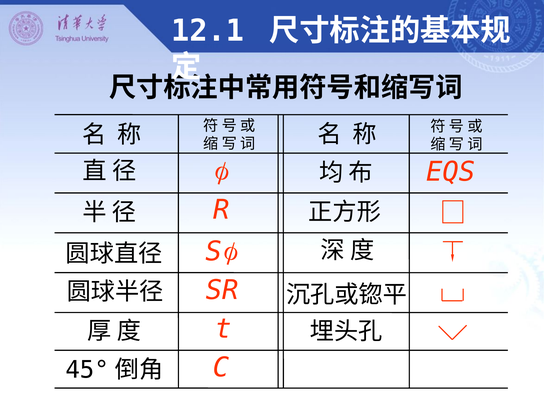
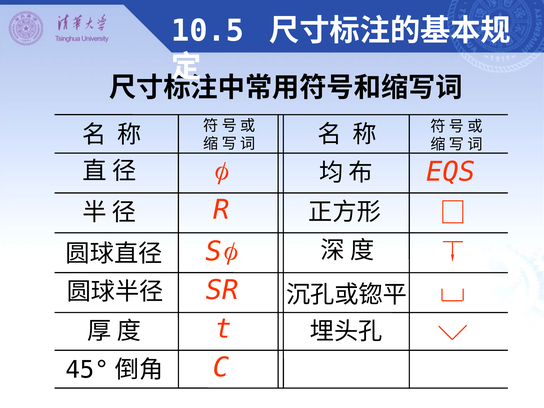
12.1: 12.1 -> 10.5
